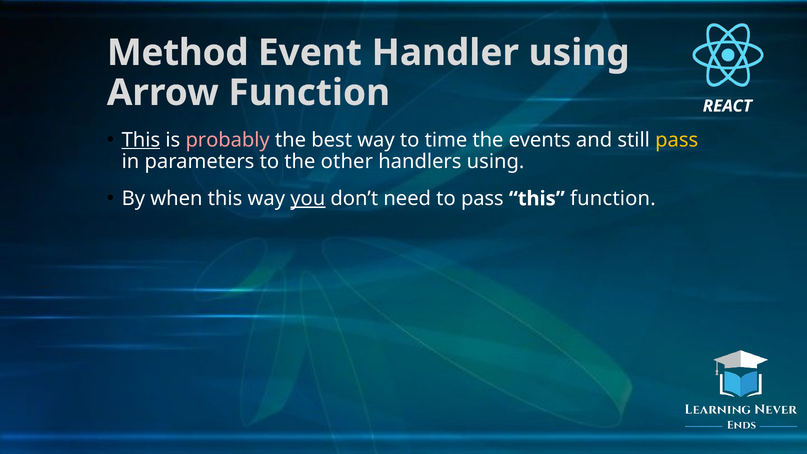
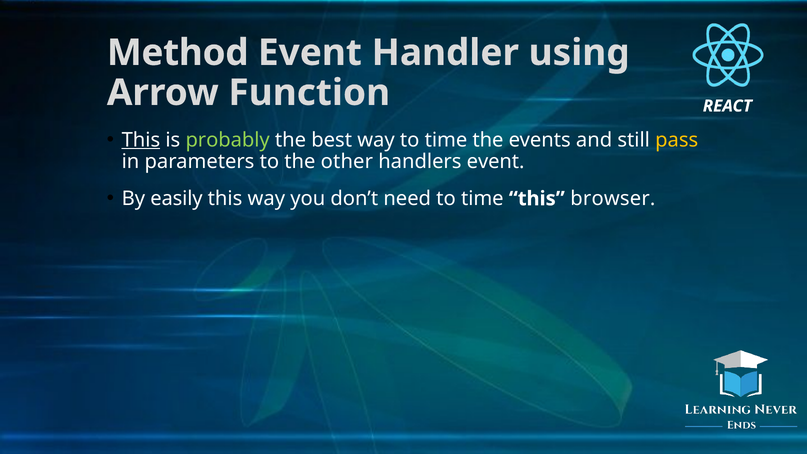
probably colour: pink -> light green
handlers using: using -> event
when: when -> easily
you underline: present -> none
need to pass: pass -> time
this function: function -> browser
